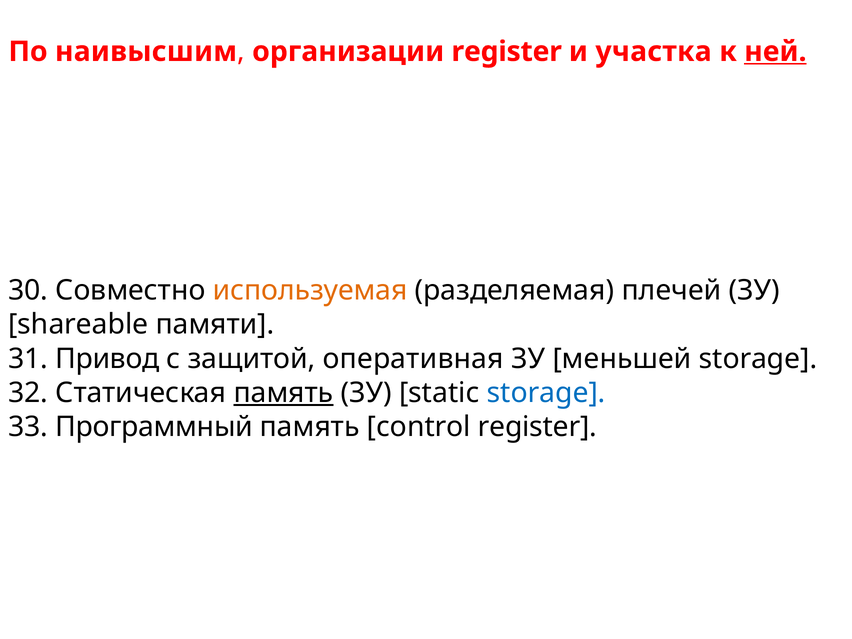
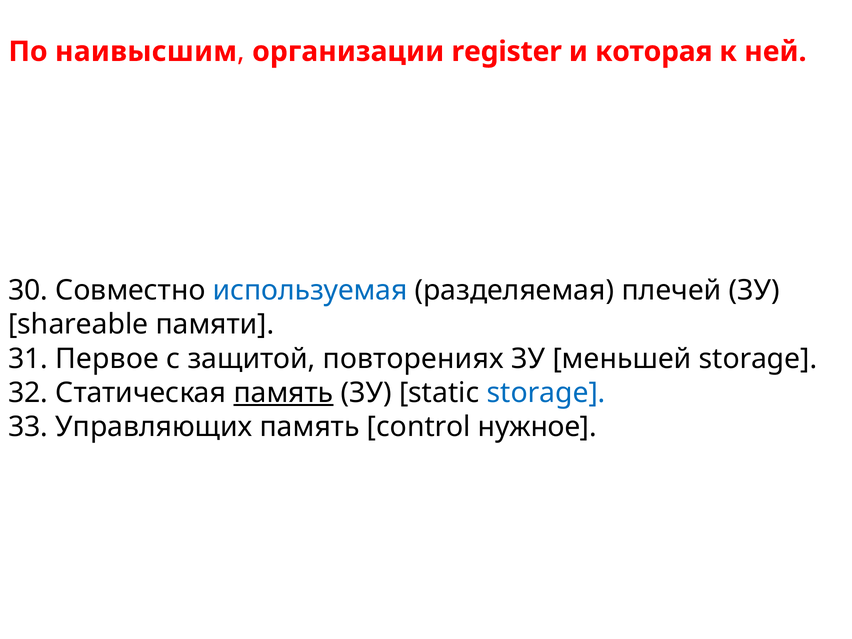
участка: участка -> которая
ней underline: present -> none
используемая colour: orange -> blue
Привод: Привод -> Первое
оперативная: оперативная -> повторениях
Программный: Программный -> Управляющих
control register: register -> нужное
